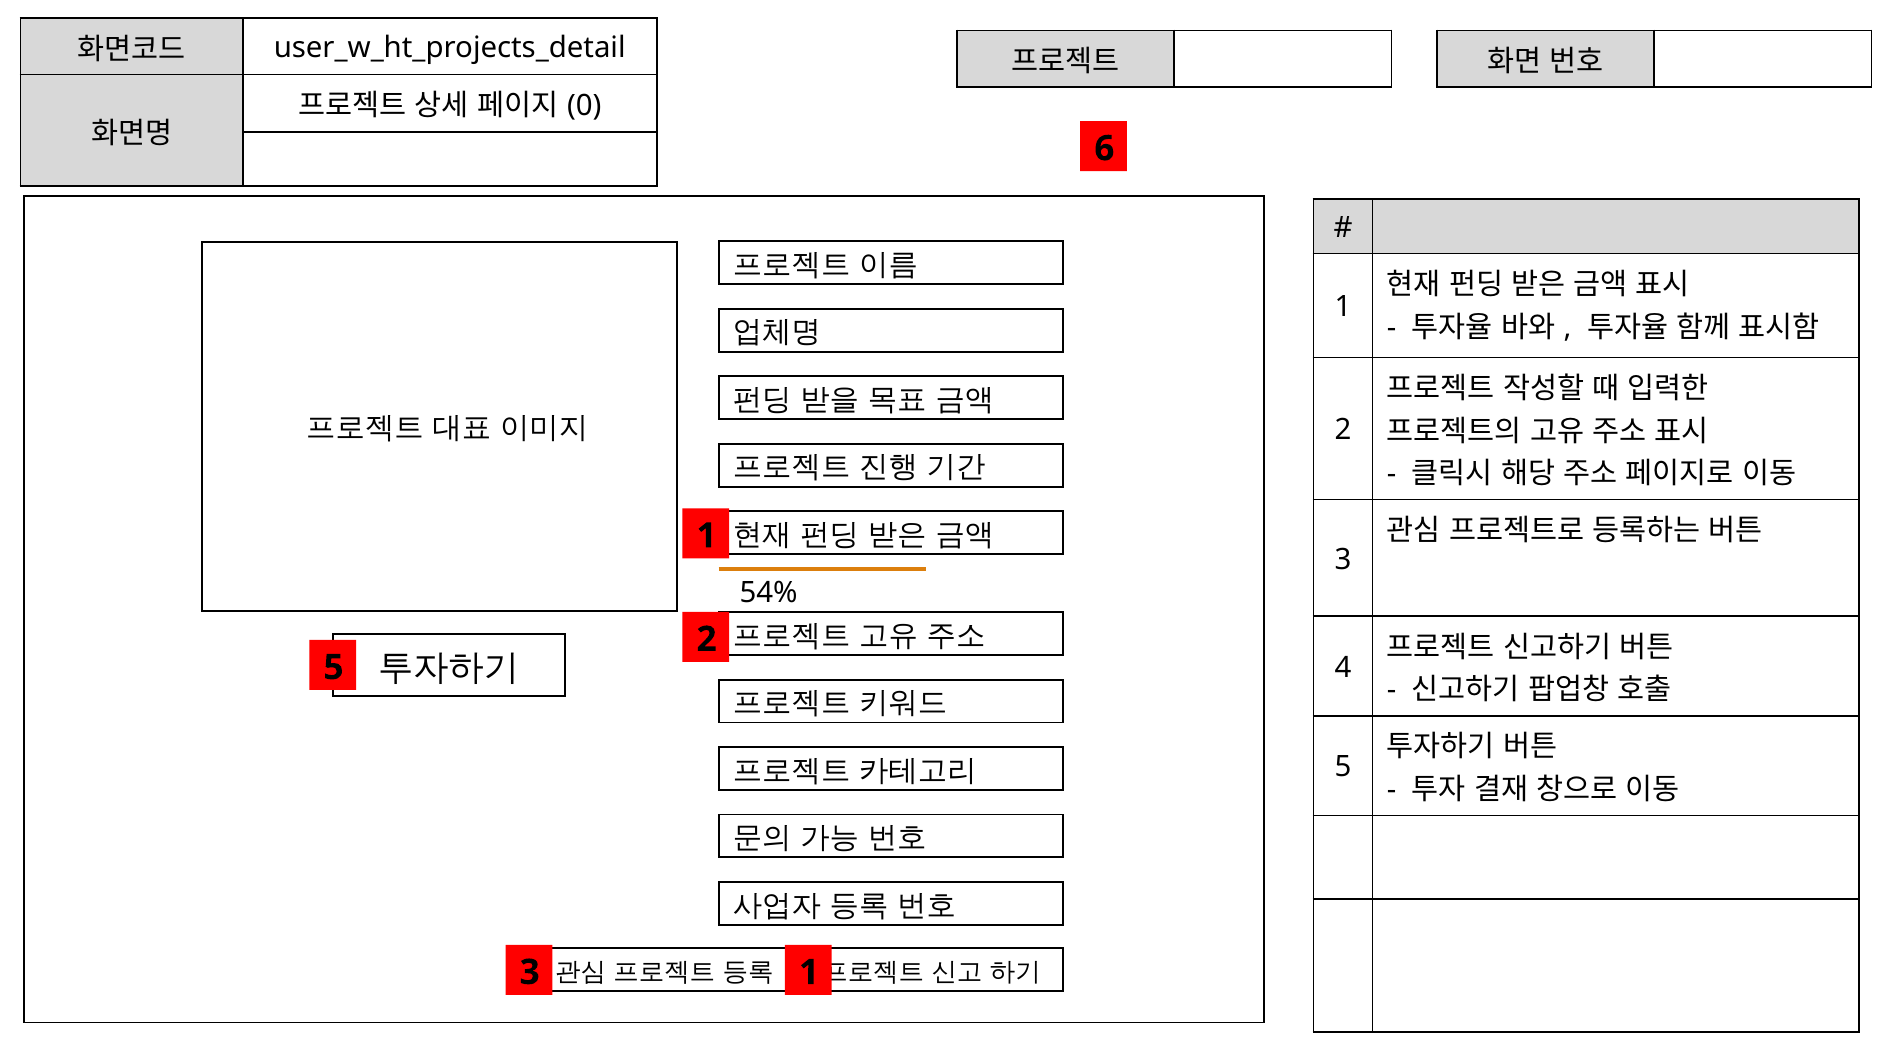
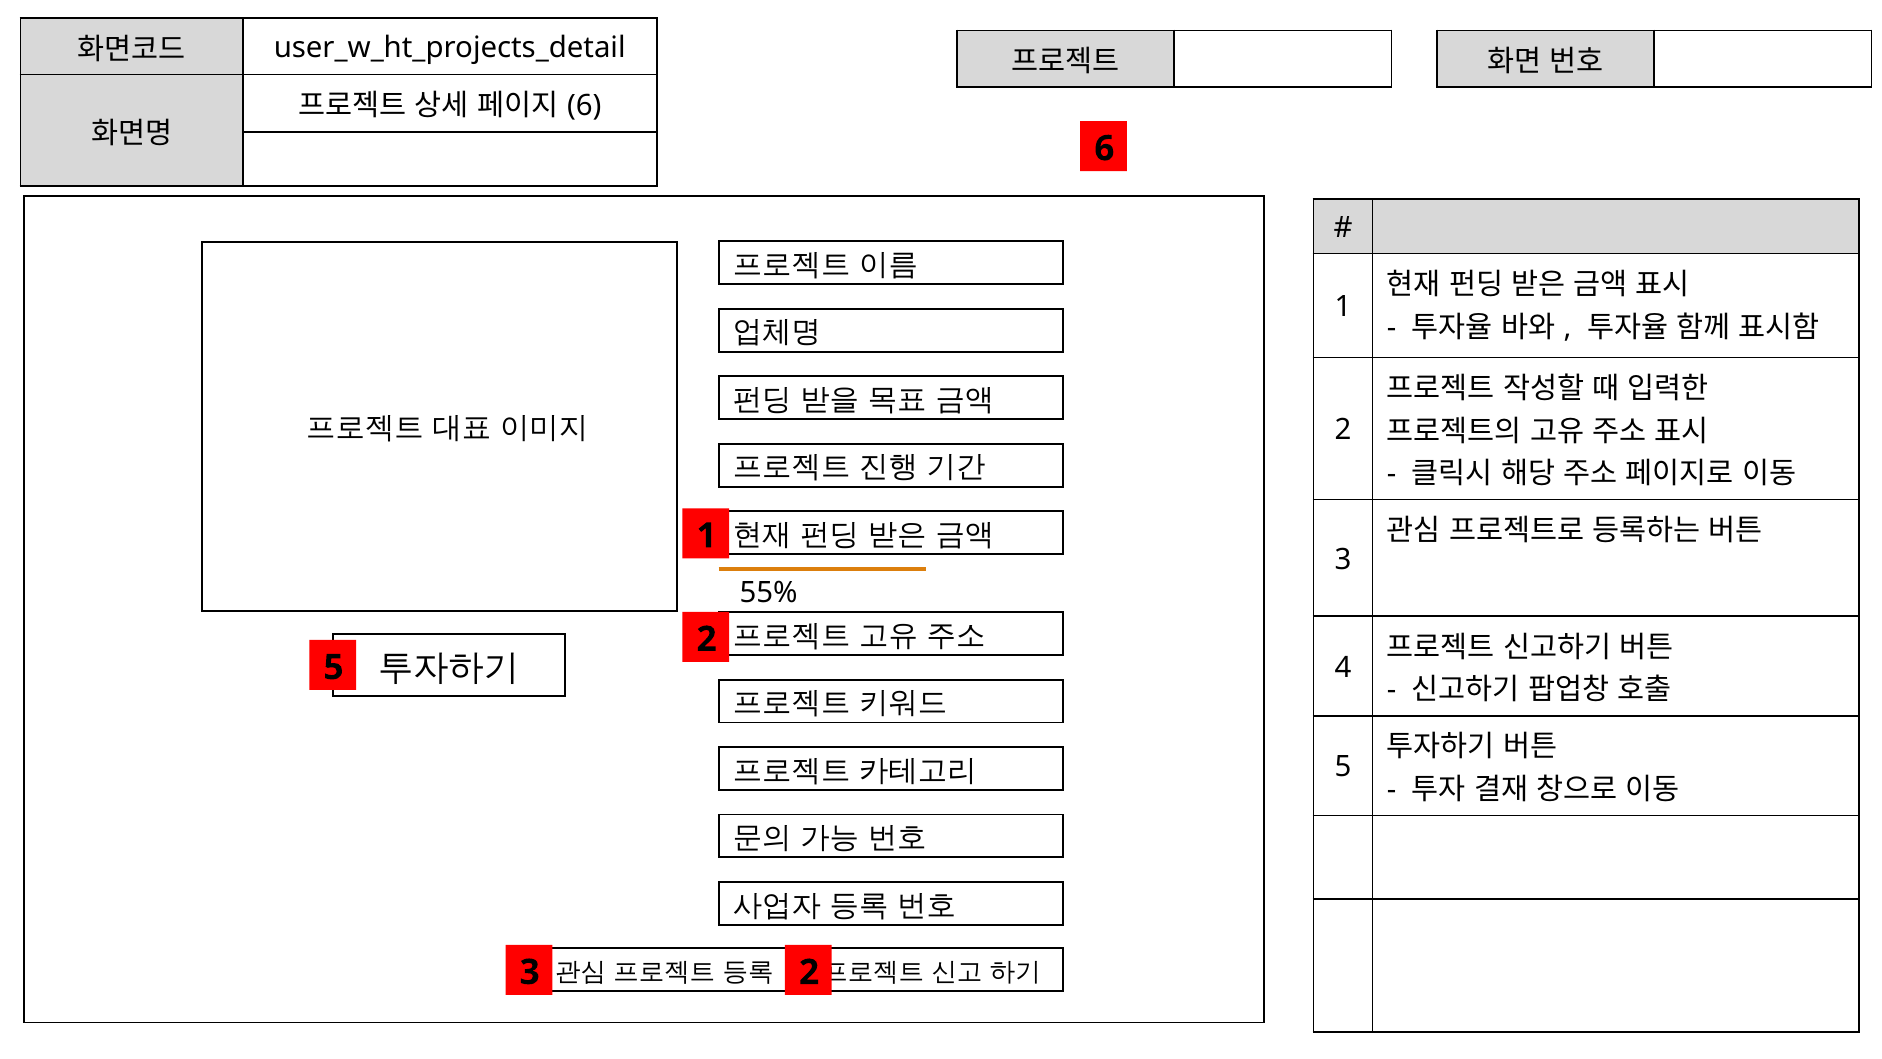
0 at (584, 106): 0 -> 6
54%: 54% -> 55%
3 1: 1 -> 2
